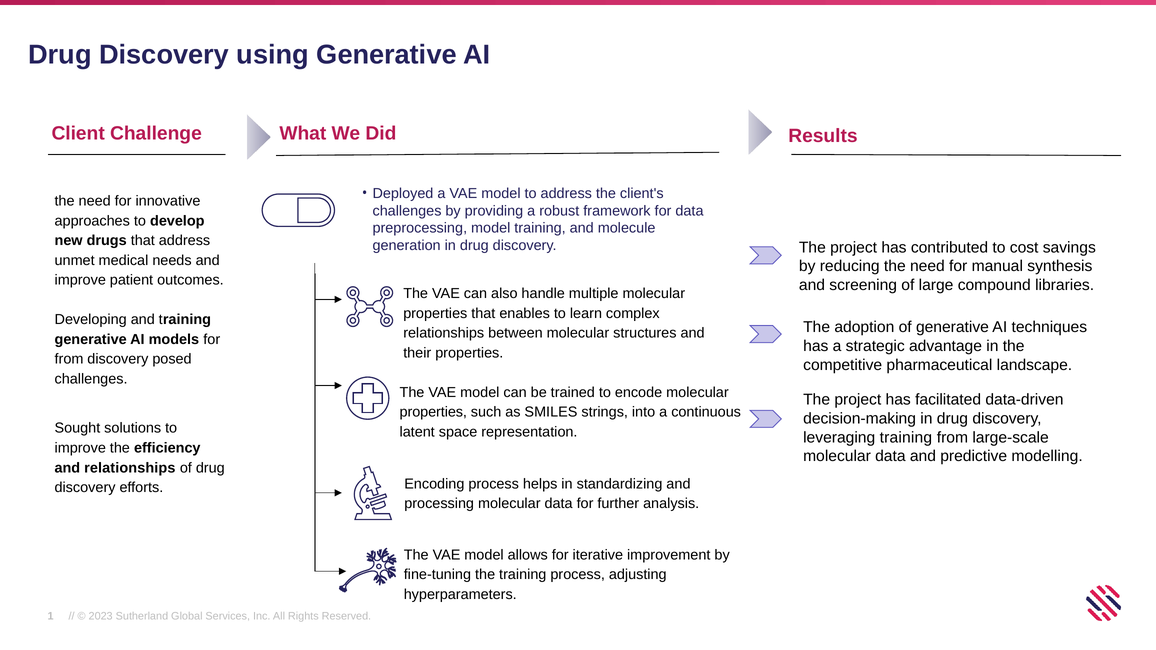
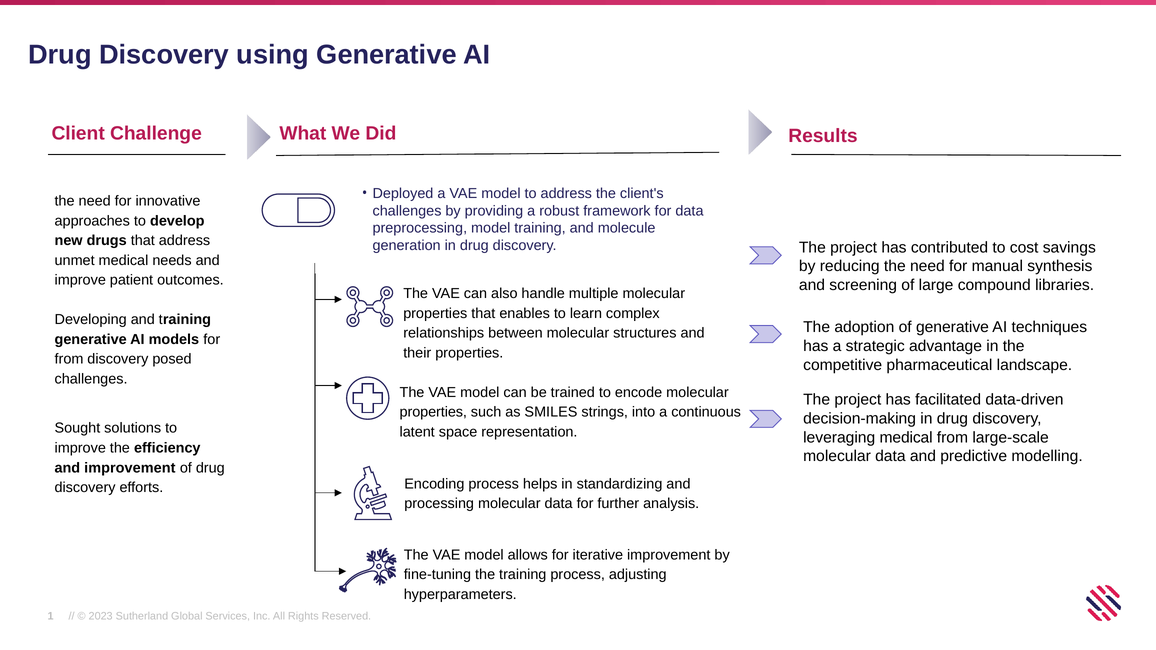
leveraging training: training -> medical
and relationships: relationships -> improvement
